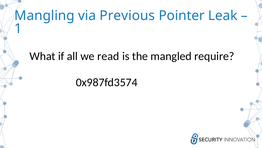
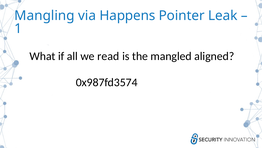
Previous: Previous -> Happens
require: require -> aligned
